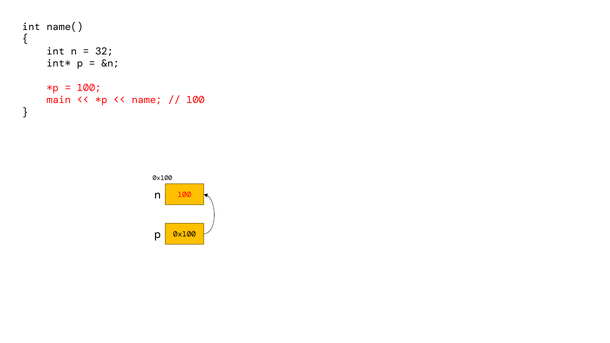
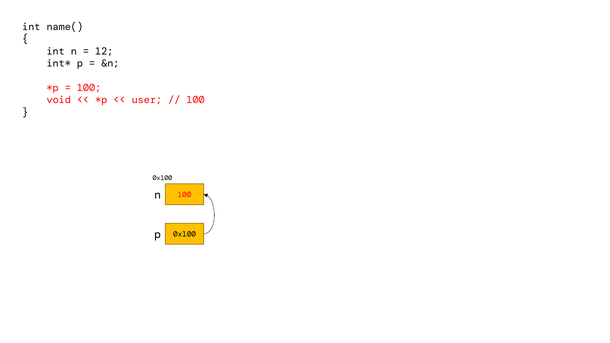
32: 32 -> 12
main: main -> void
name: name -> user
